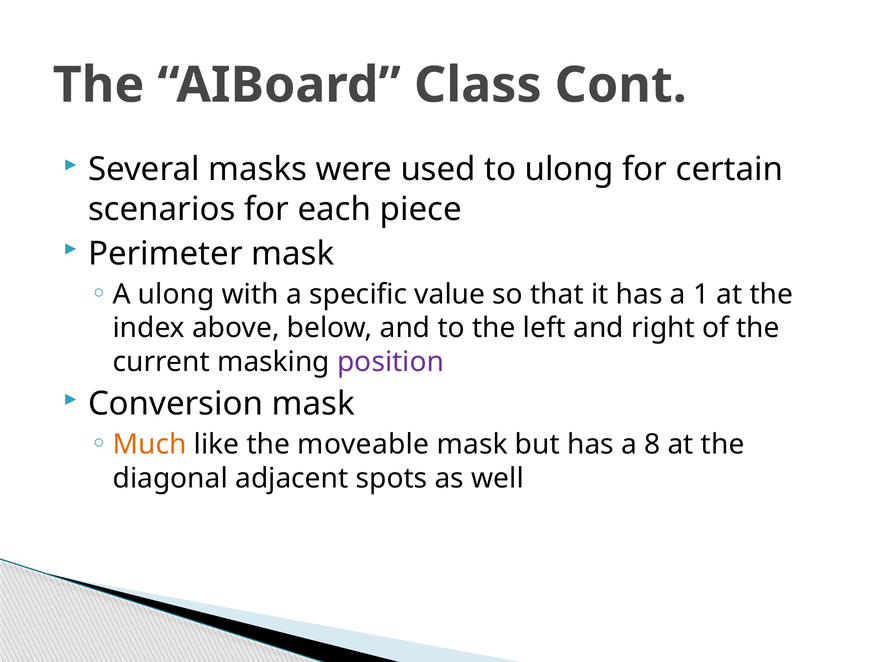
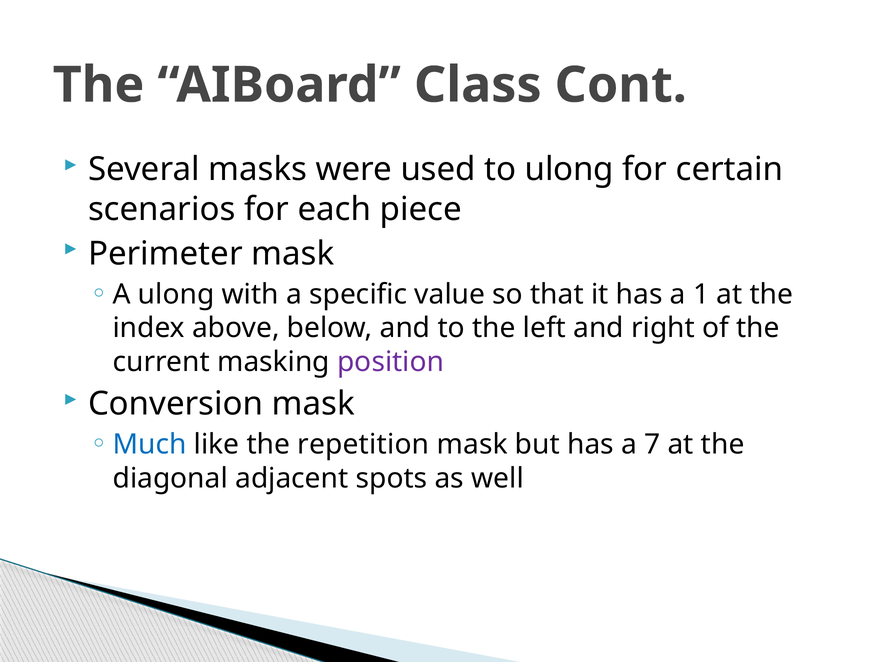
Much colour: orange -> blue
moveable: moveable -> repetition
8: 8 -> 7
